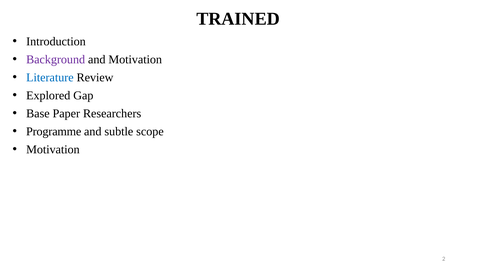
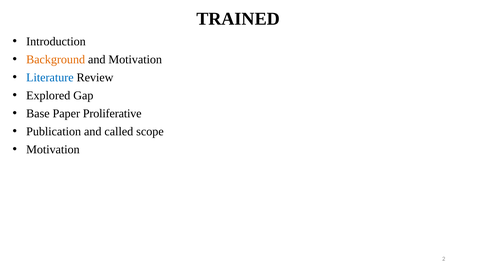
Background colour: purple -> orange
Researchers: Researchers -> Proliferative
Programme: Programme -> Publication
subtle: subtle -> called
